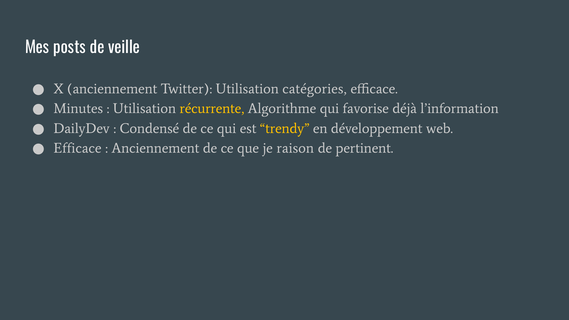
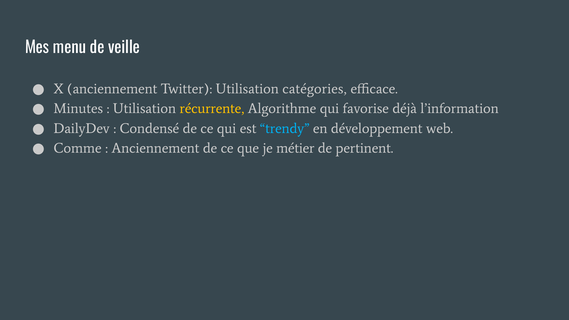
posts: posts -> menu
trendy colour: yellow -> light blue
Efficace at (78, 148): Efficace -> Comme
raison: raison -> métier
